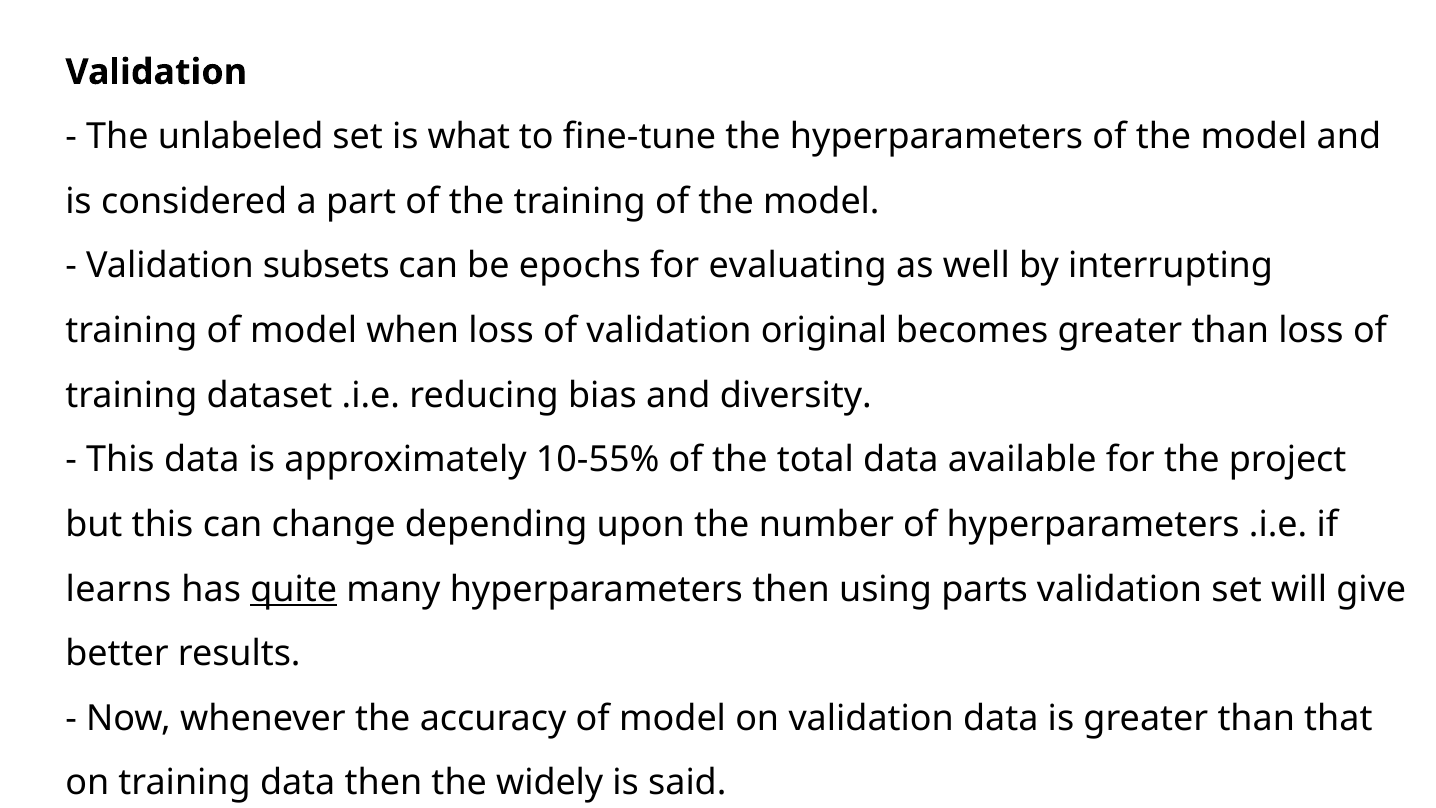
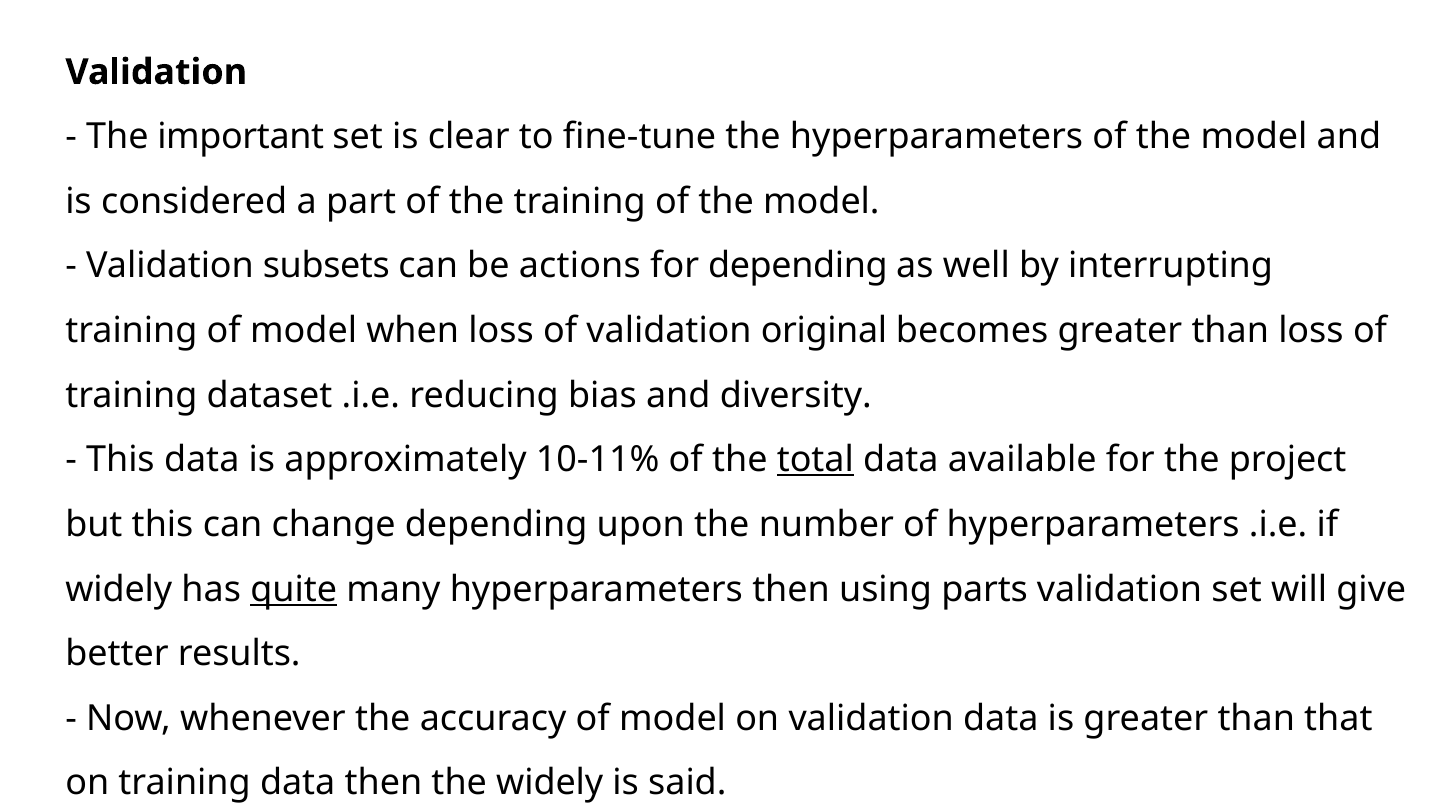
unlabeled: unlabeled -> important
what: what -> clear
epochs: epochs -> actions
for evaluating: evaluating -> depending
10-55%: 10-55% -> 10-11%
total underline: none -> present
learns at (119, 589): learns -> widely
